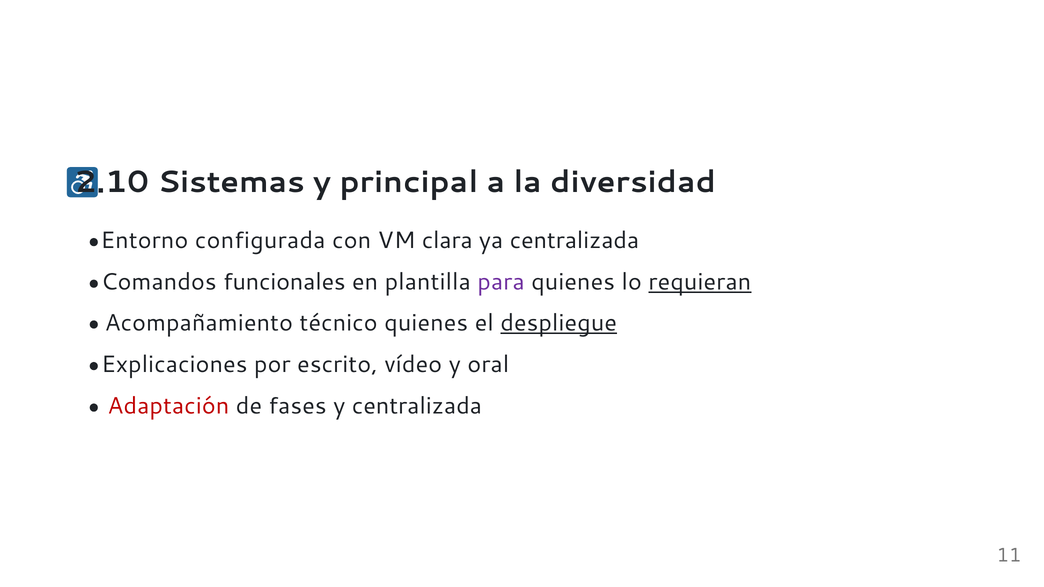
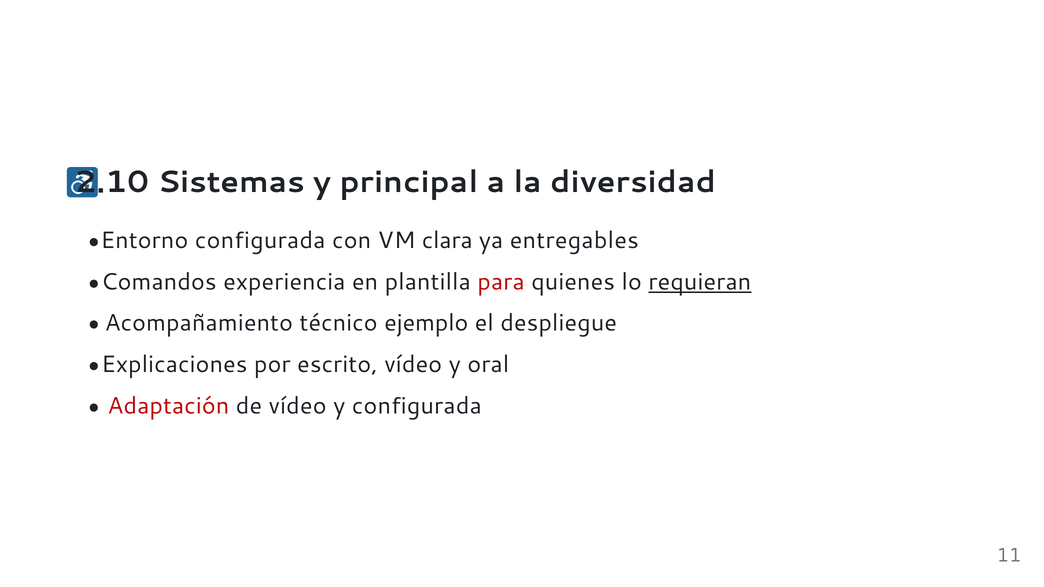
ya centralizada: centralizada -> entregables
funcionales: funcionales -> experiencia
para colour: purple -> red
técnico quienes: quienes -> ejemplo
despliegue underline: present -> none
de fases: fases -> vídeo
y centralizada: centralizada -> configurada
